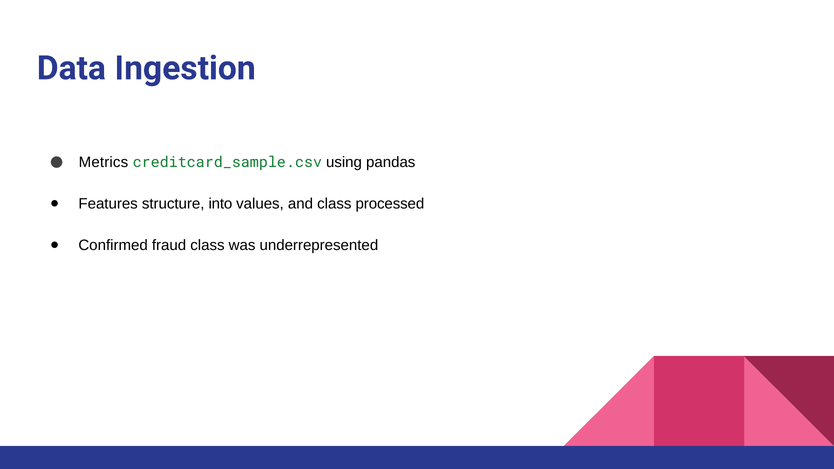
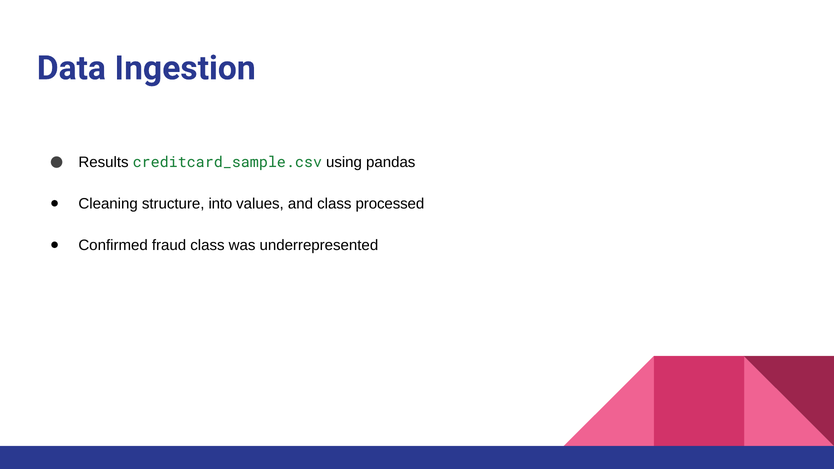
Metrics: Metrics -> Results
Features: Features -> Cleaning
